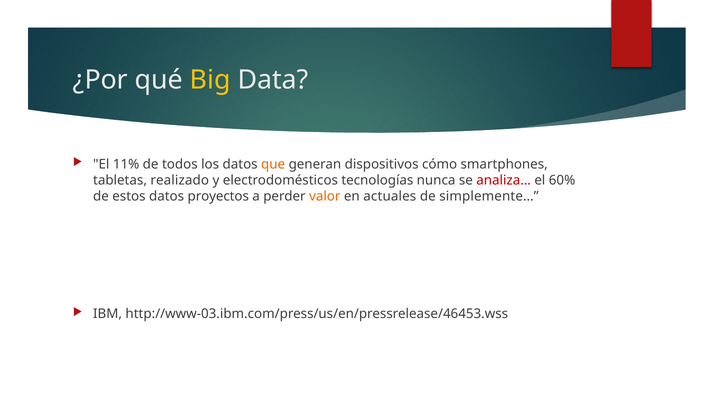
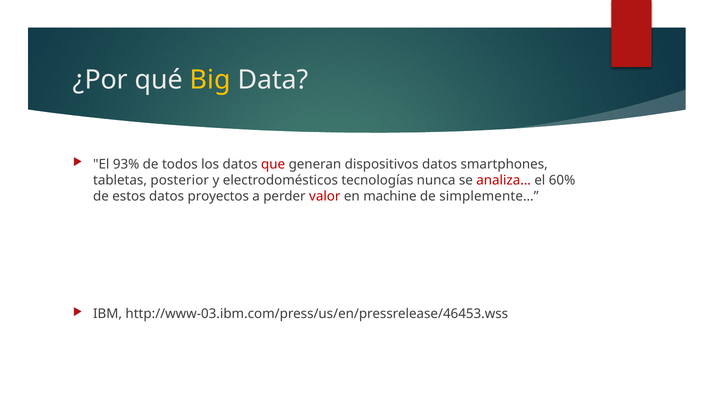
11%: 11% -> 93%
que colour: orange -> red
dispositivos cómo: cómo -> datos
realizado: realizado -> posterior
valor colour: orange -> red
actuales: actuales -> machine
